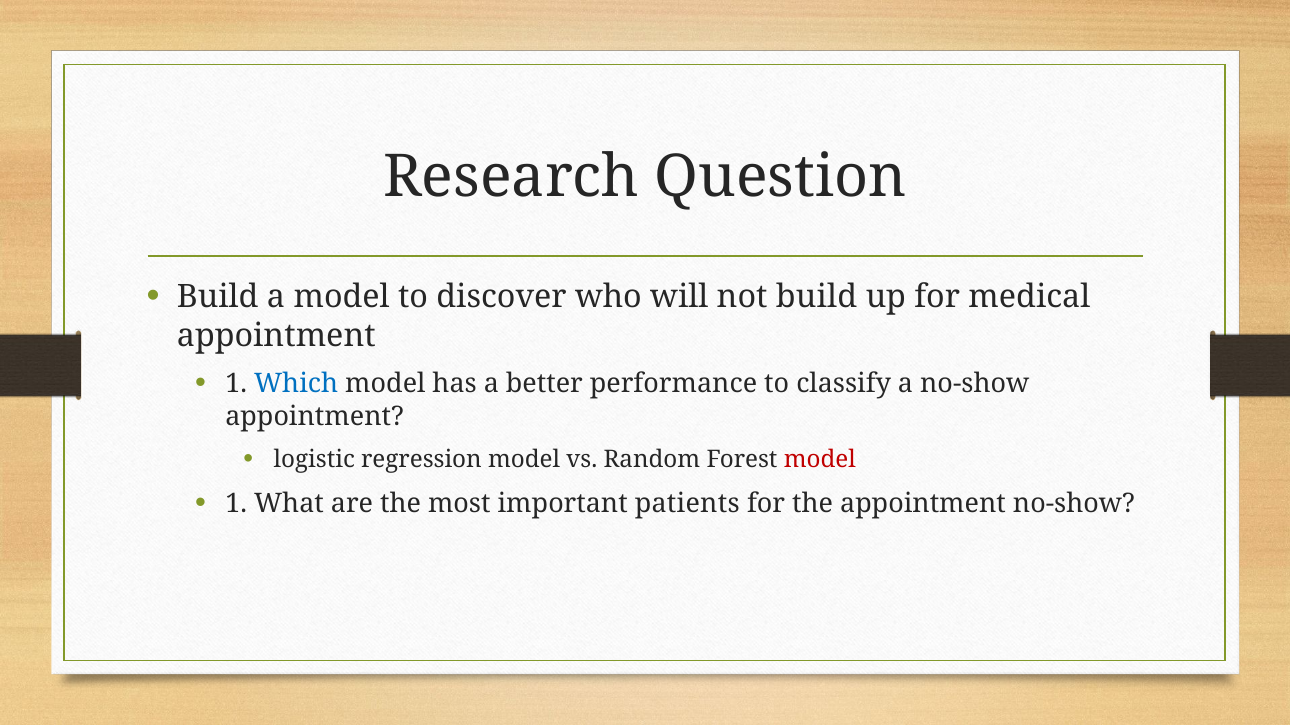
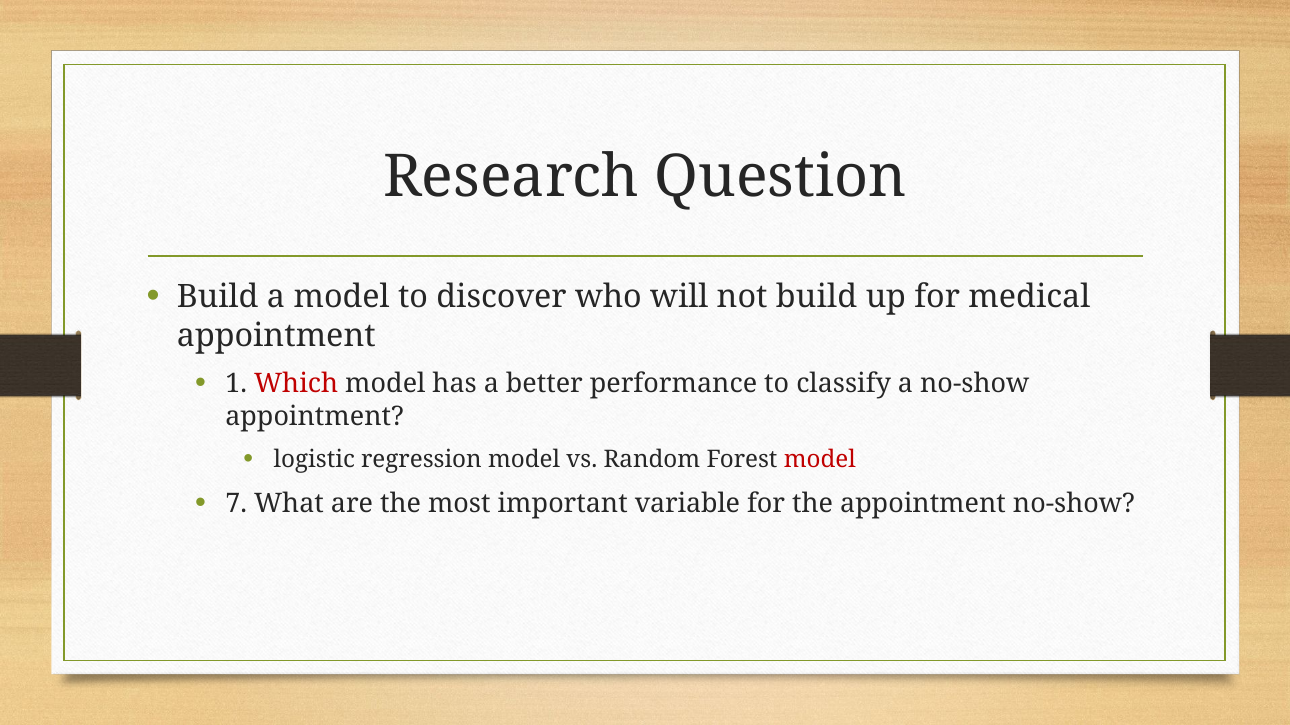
Which colour: blue -> red
1 at (236, 504): 1 -> 7
patients: patients -> variable
